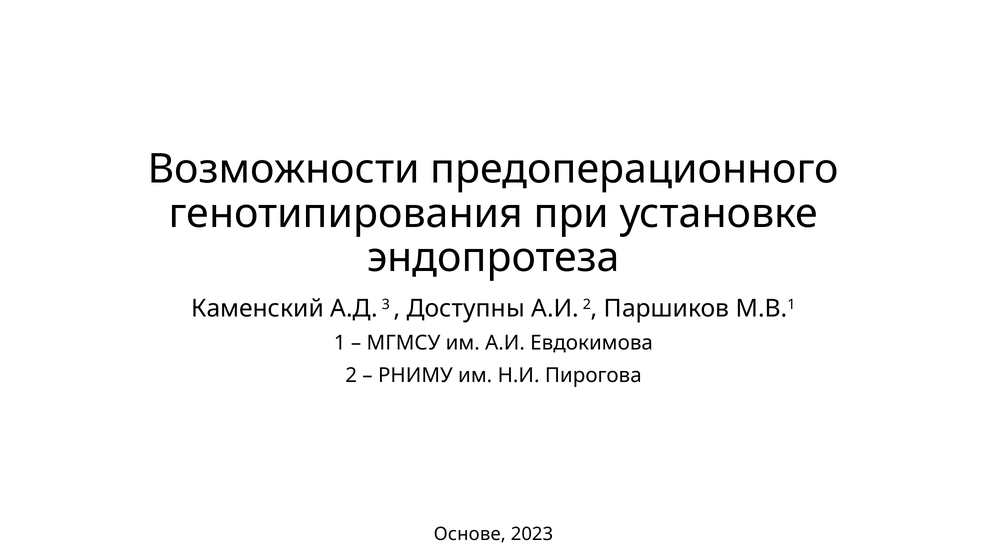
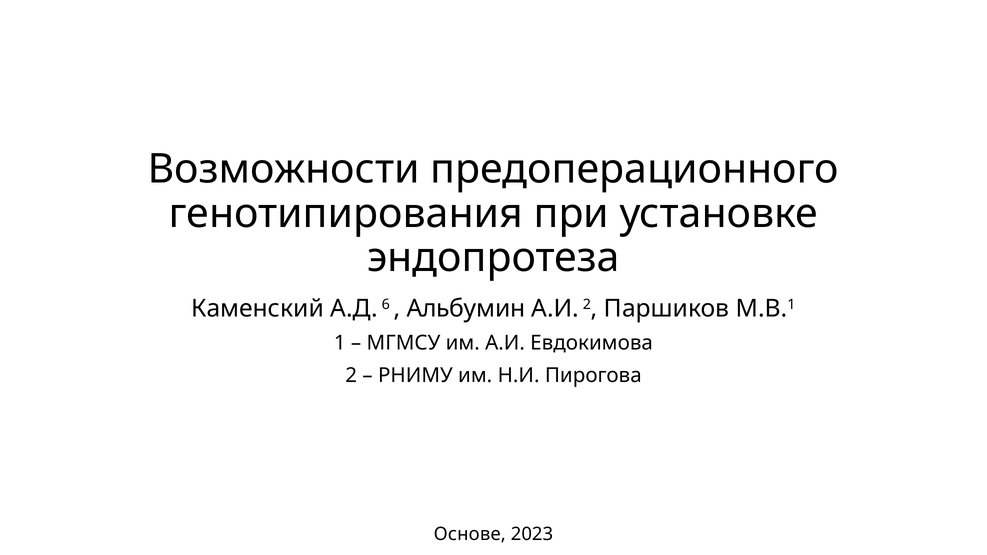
3: 3 -> 6
Доступны: Доступны -> Альбумин
